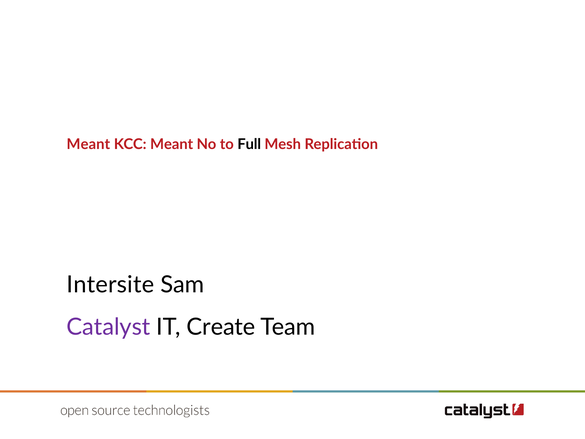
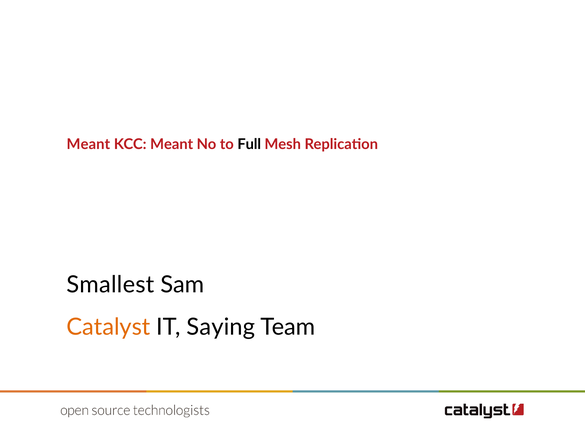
Intersite: Intersite -> Smallest
Catalyst colour: purple -> orange
Create: Create -> Saying
